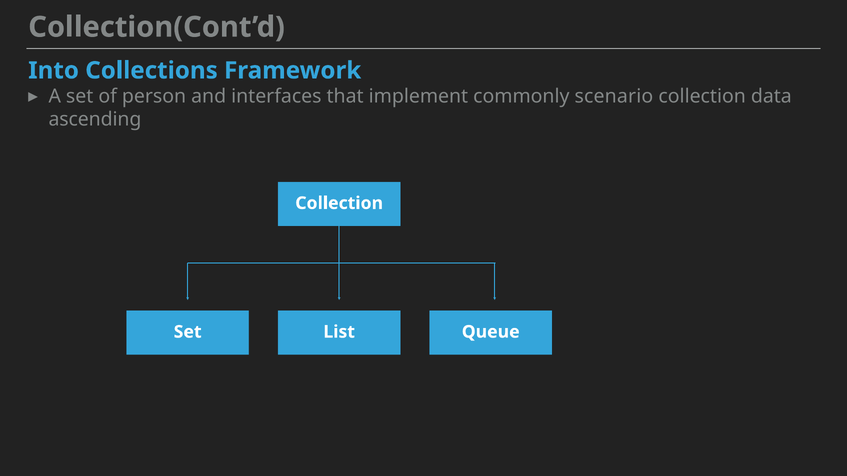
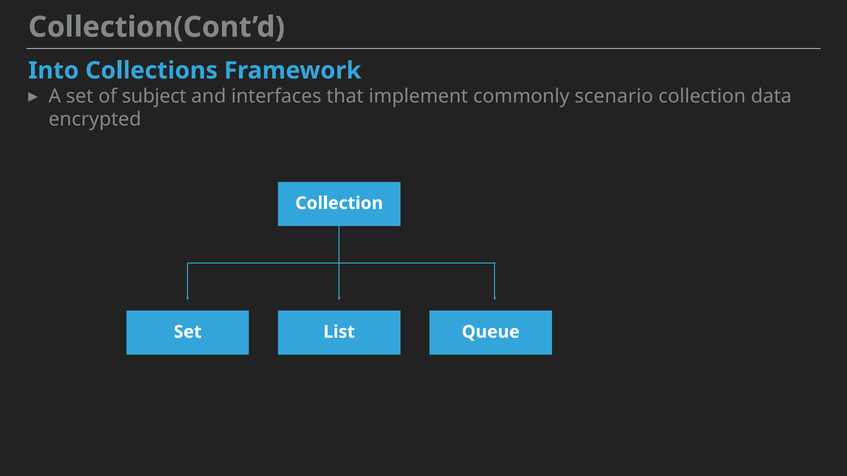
person: person -> subject
ascending: ascending -> encrypted
